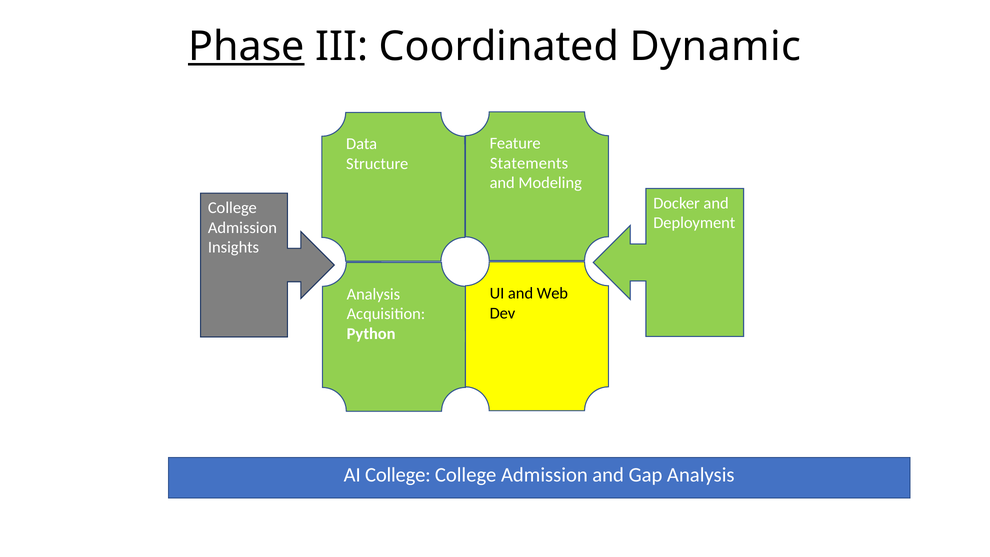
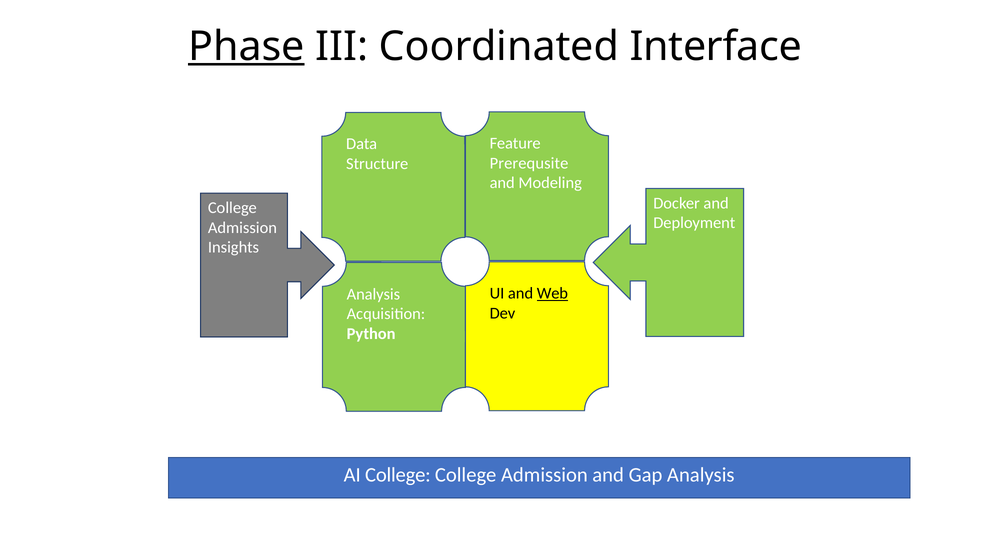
Dynamic: Dynamic -> Interface
Statements: Statements -> Prerequsite
Web underline: none -> present
